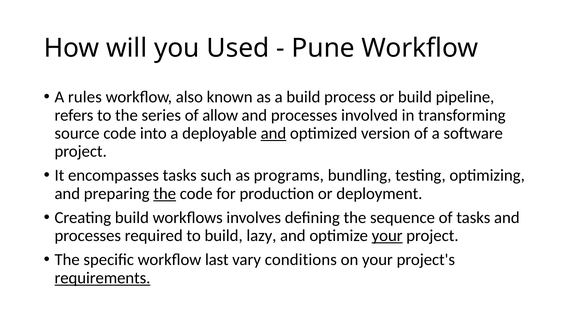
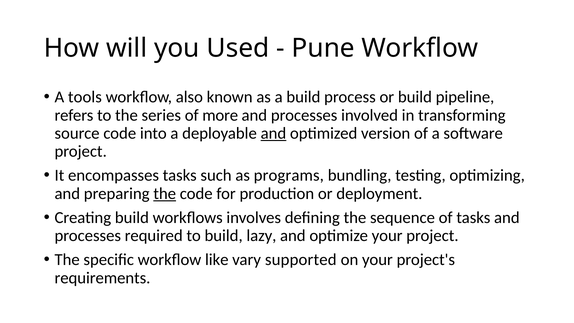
rules: rules -> tools
allow: allow -> more
your at (387, 236) underline: present -> none
last: last -> like
conditions: conditions -> supported
requirements underline: present -> none
